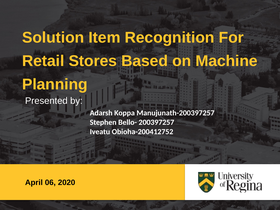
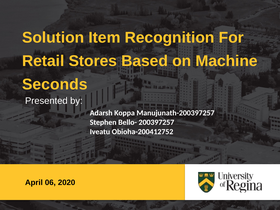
Planning: Planning -> Seconds
